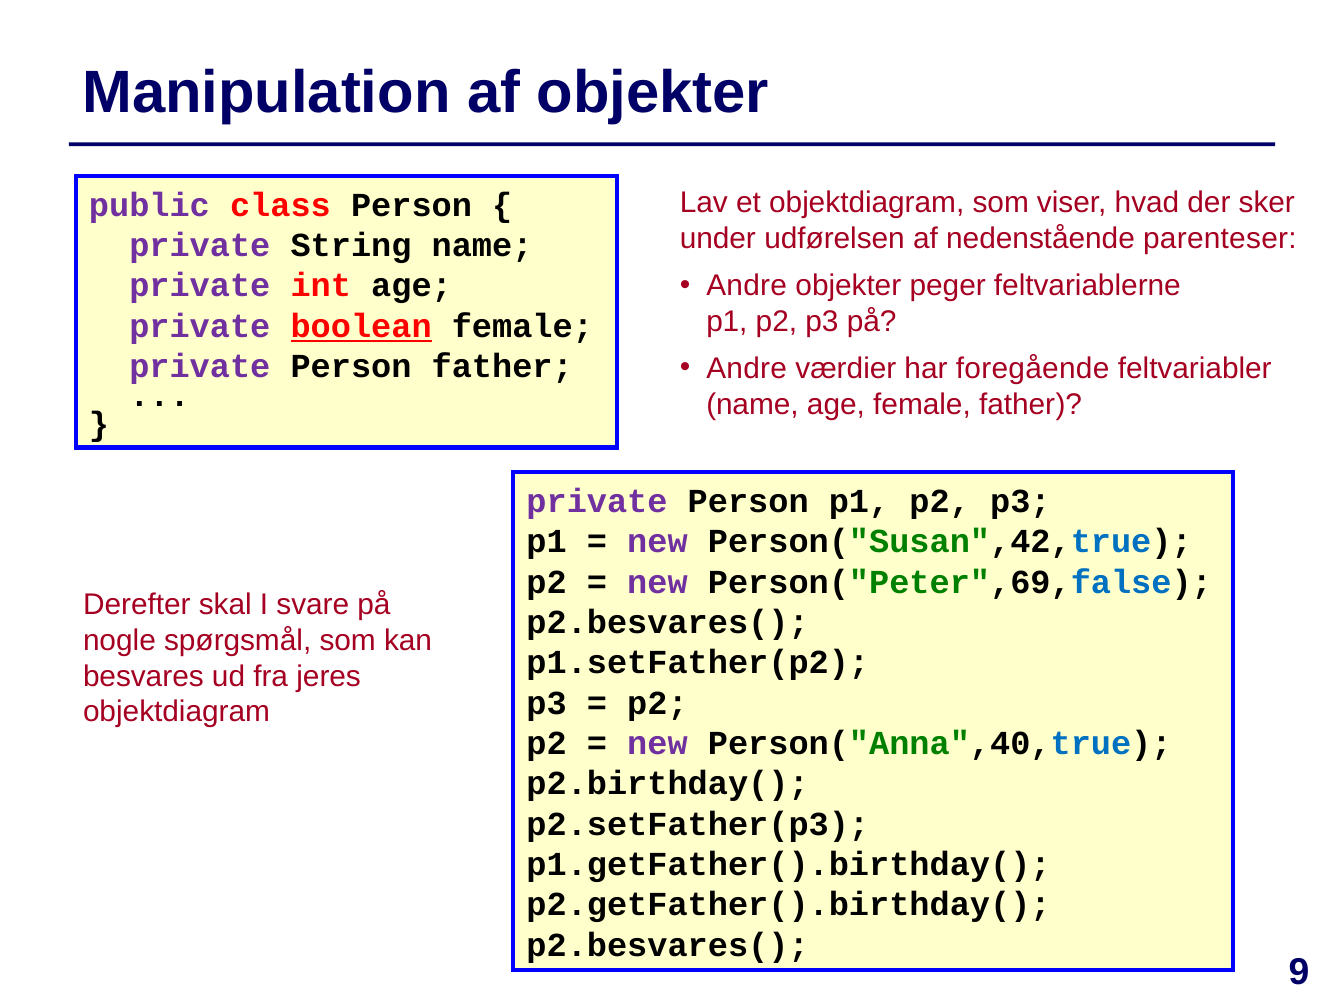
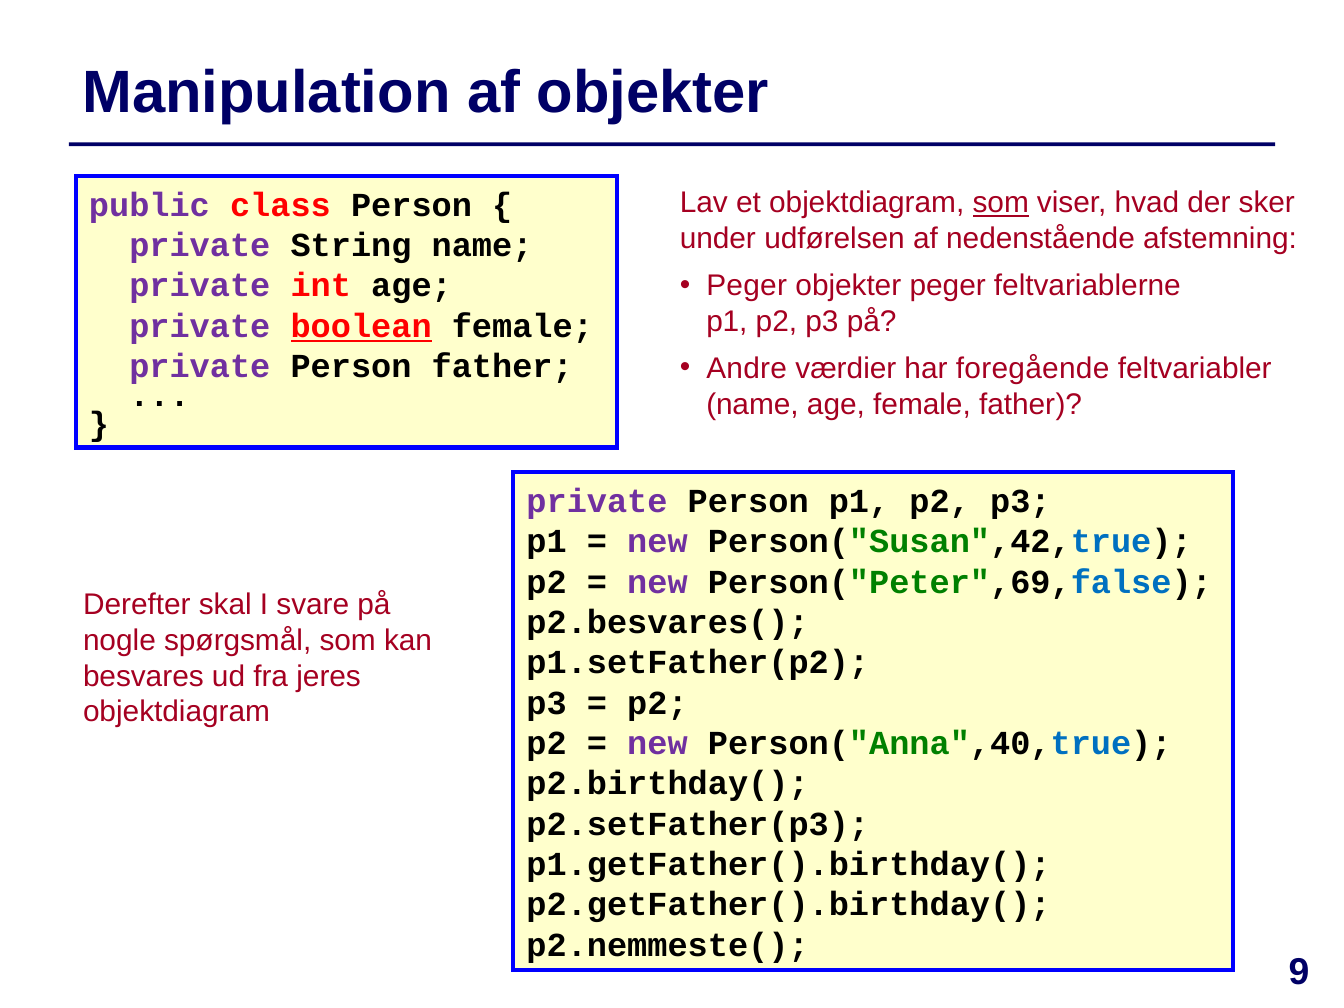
som at (1001, 203) underline: none -> present
parenteser: parenteser -> afstemning
Andre at (747, 286): Andre -> Peger
p2.besvares( at (668, 945): p2.besvares( -> p2.nemmeste(
